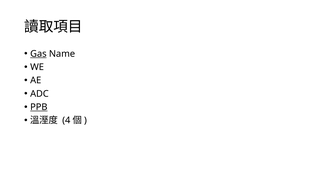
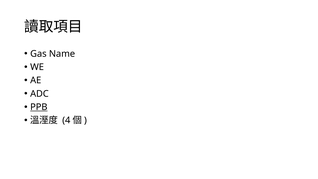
Gas underline: present -> none
